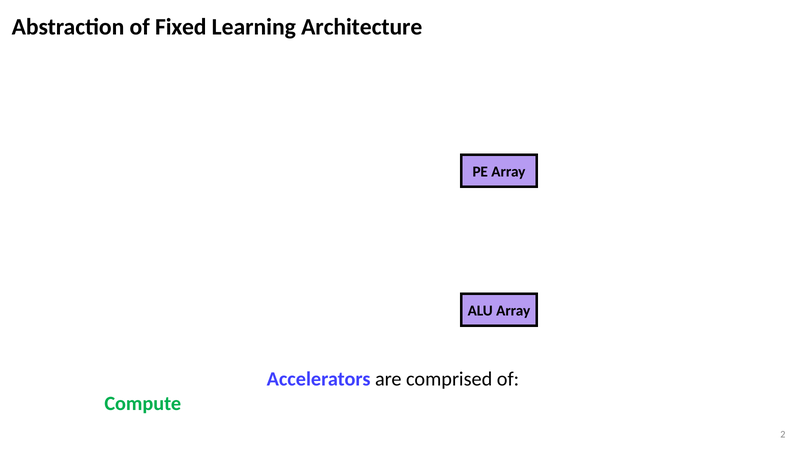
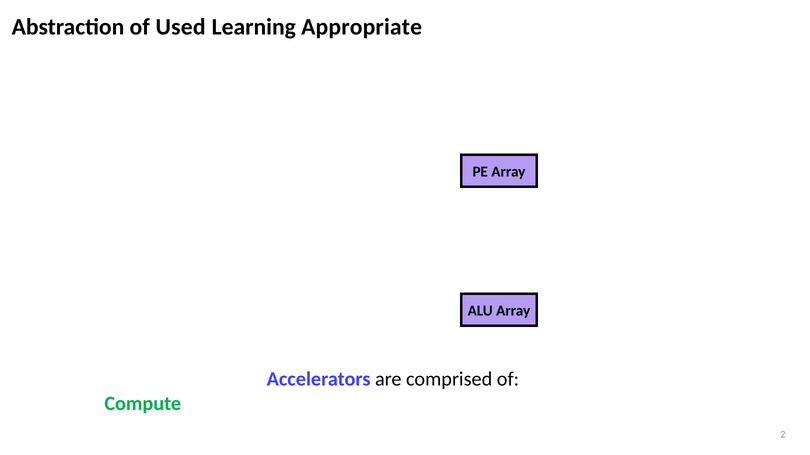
Fixed: Fixed -> Used
Architecture: Architecture -> Appropriate
